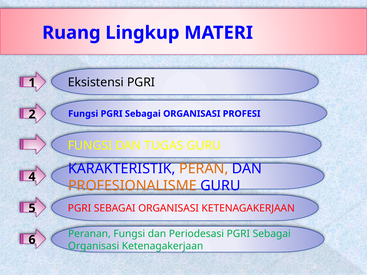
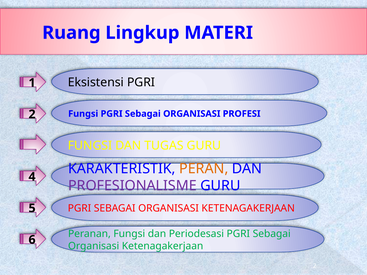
PROFESIONALISME colour: orange -> purple
